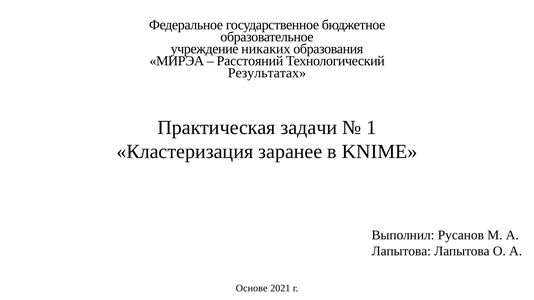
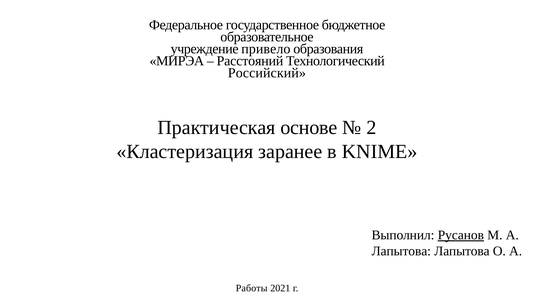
никаких: никаких -> привело
Результатах: Результатах -> Российский
задачи: задачи -> основе
1: 1 -> 2
Русанов underline: none -> present
Основе: Основе -> Работы
